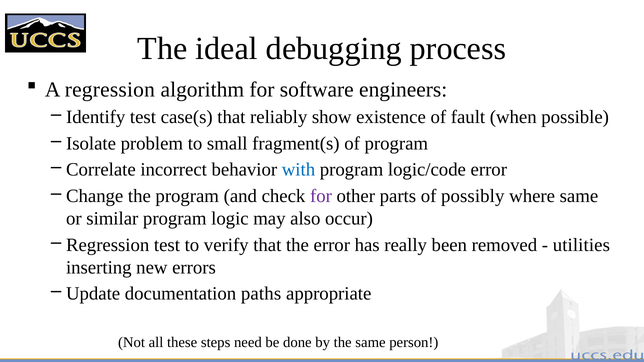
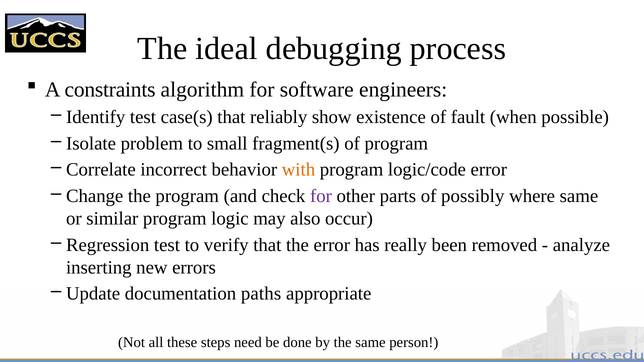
A regression: regression -> constraints
with colour: blue -> orange
utilities: utilities -> analyze
